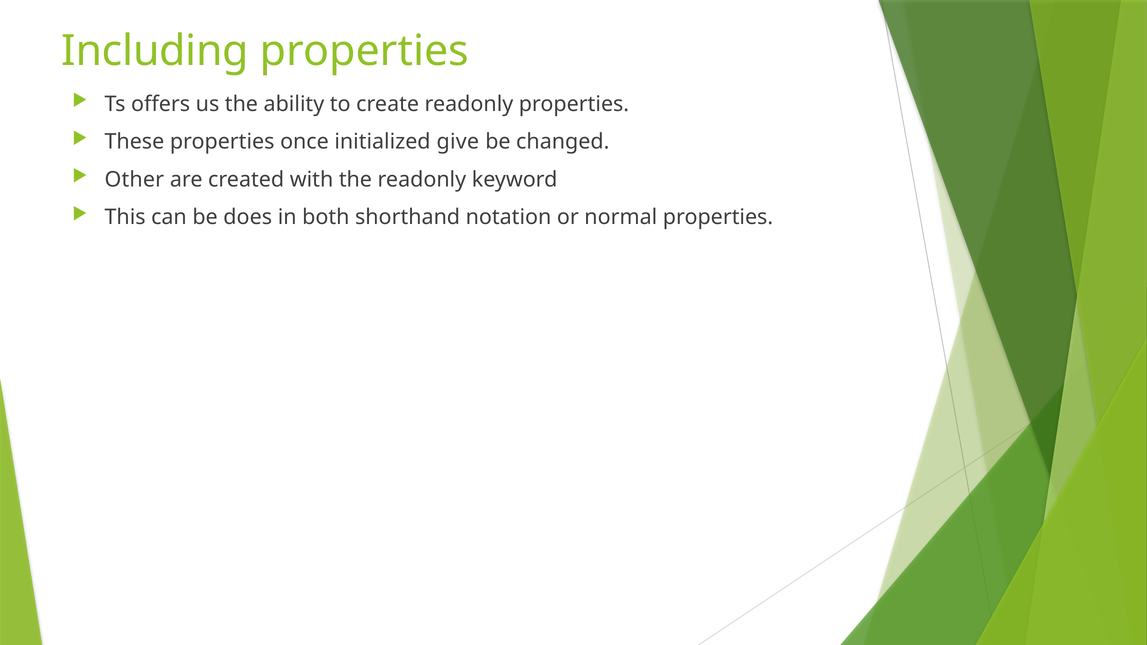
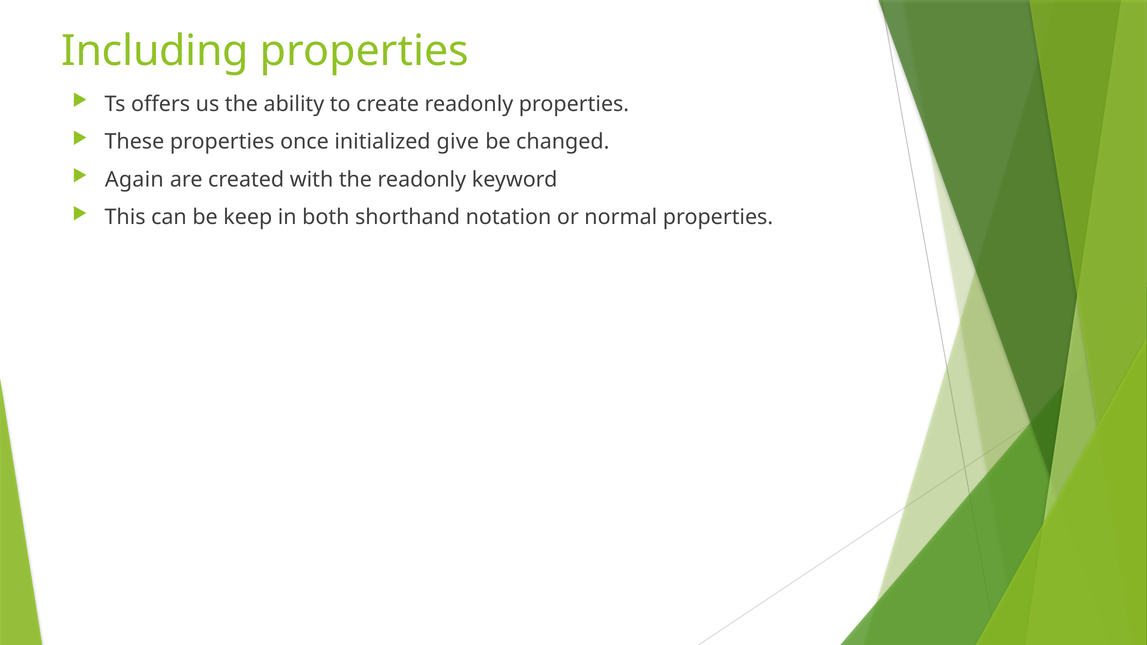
Other: Other -> Again
does: does -> keep
